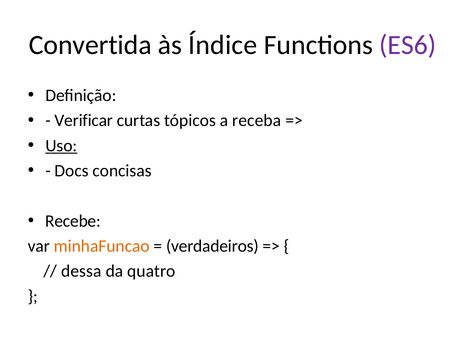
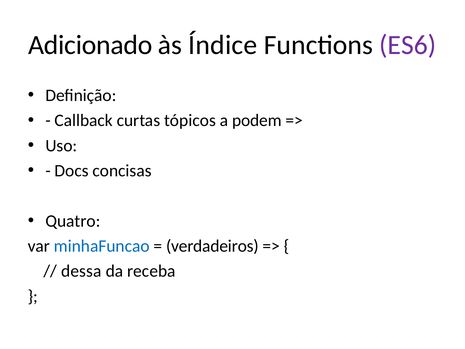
Convertida: Convertida -> Adicionado
Verificar: Verificar -> Callback
receba: receba -> podem
Uso underline: present -> none
Recebe: Recebe -> Quatro
minhaFuncao colour: orange -> blue
quatro: quatro -> receba
